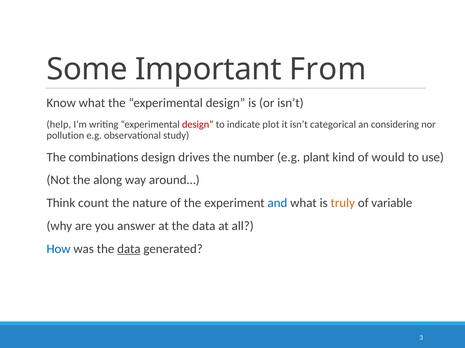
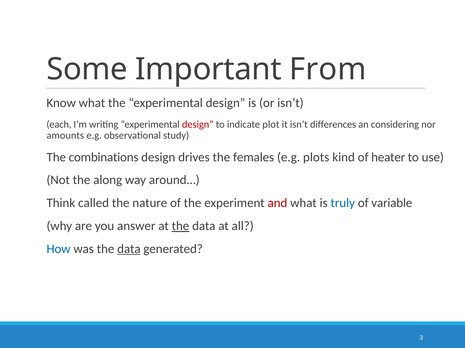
help: help -> each
categorical: categorical -> differences
pollution: pollution -> amounts
number: number -> females
plant: plant -> plots
would: would -> heater
count: count -> called
and colour: blue -> red
truly colour: orange -> blue
the at (180, 226) underline: none -> present
